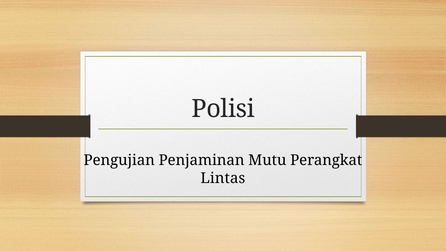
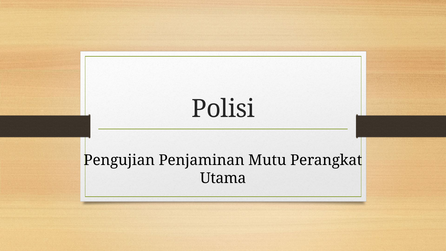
Lintas: Lintas -> Utama
